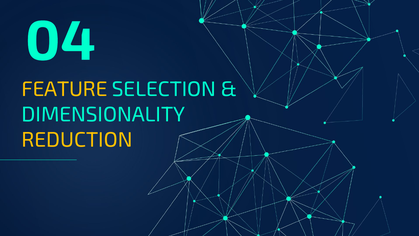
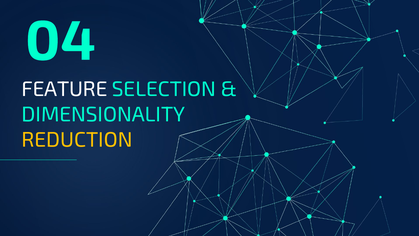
FEATURE colour: yellow -> white
